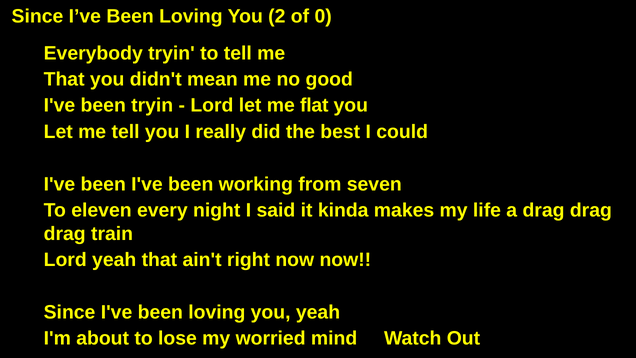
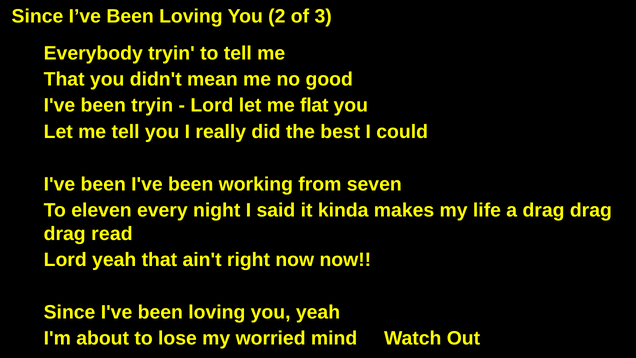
0: 0 -> 3
train: train -> read
